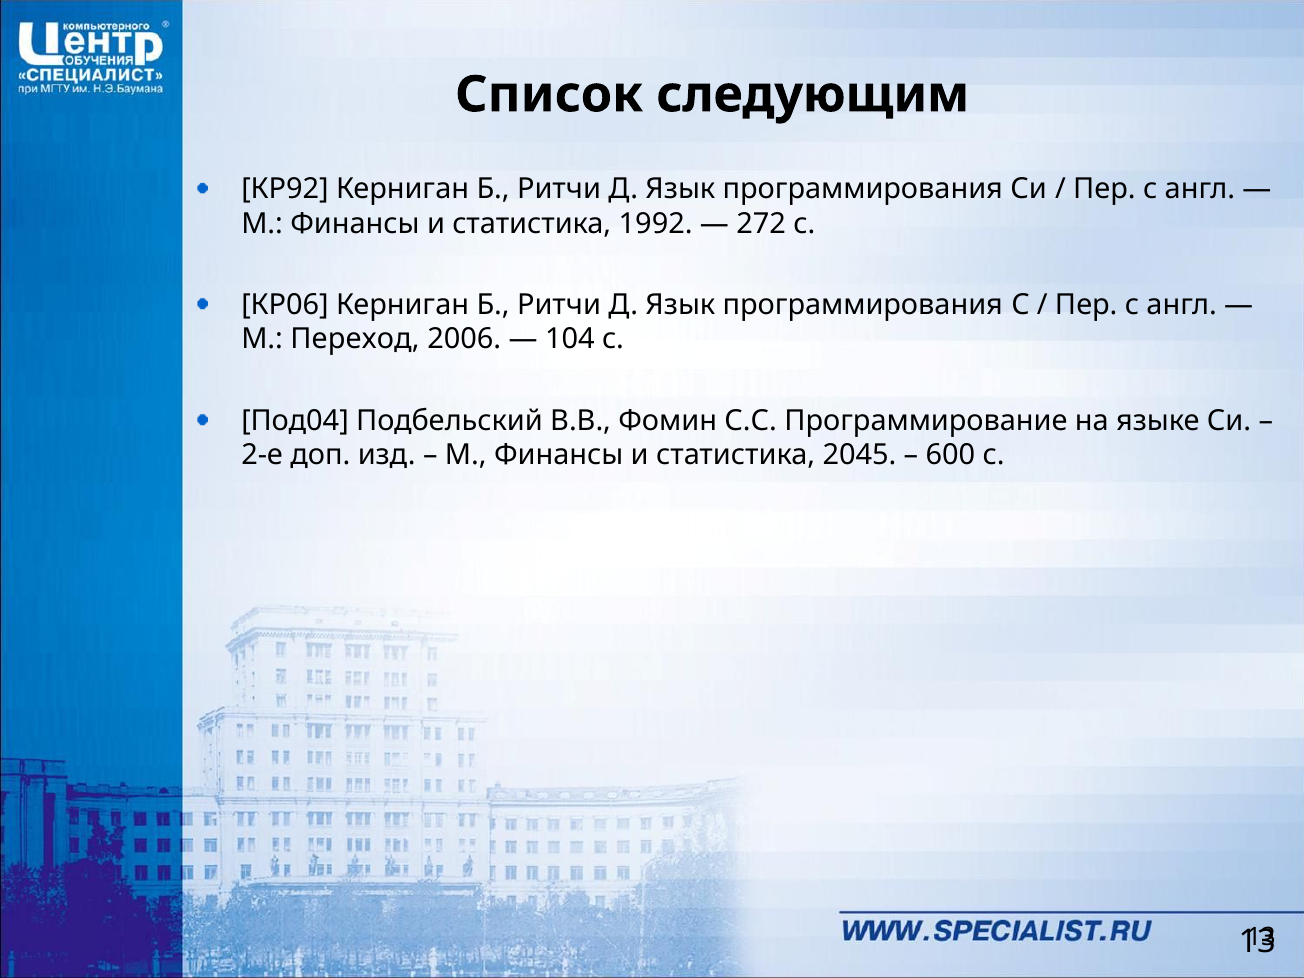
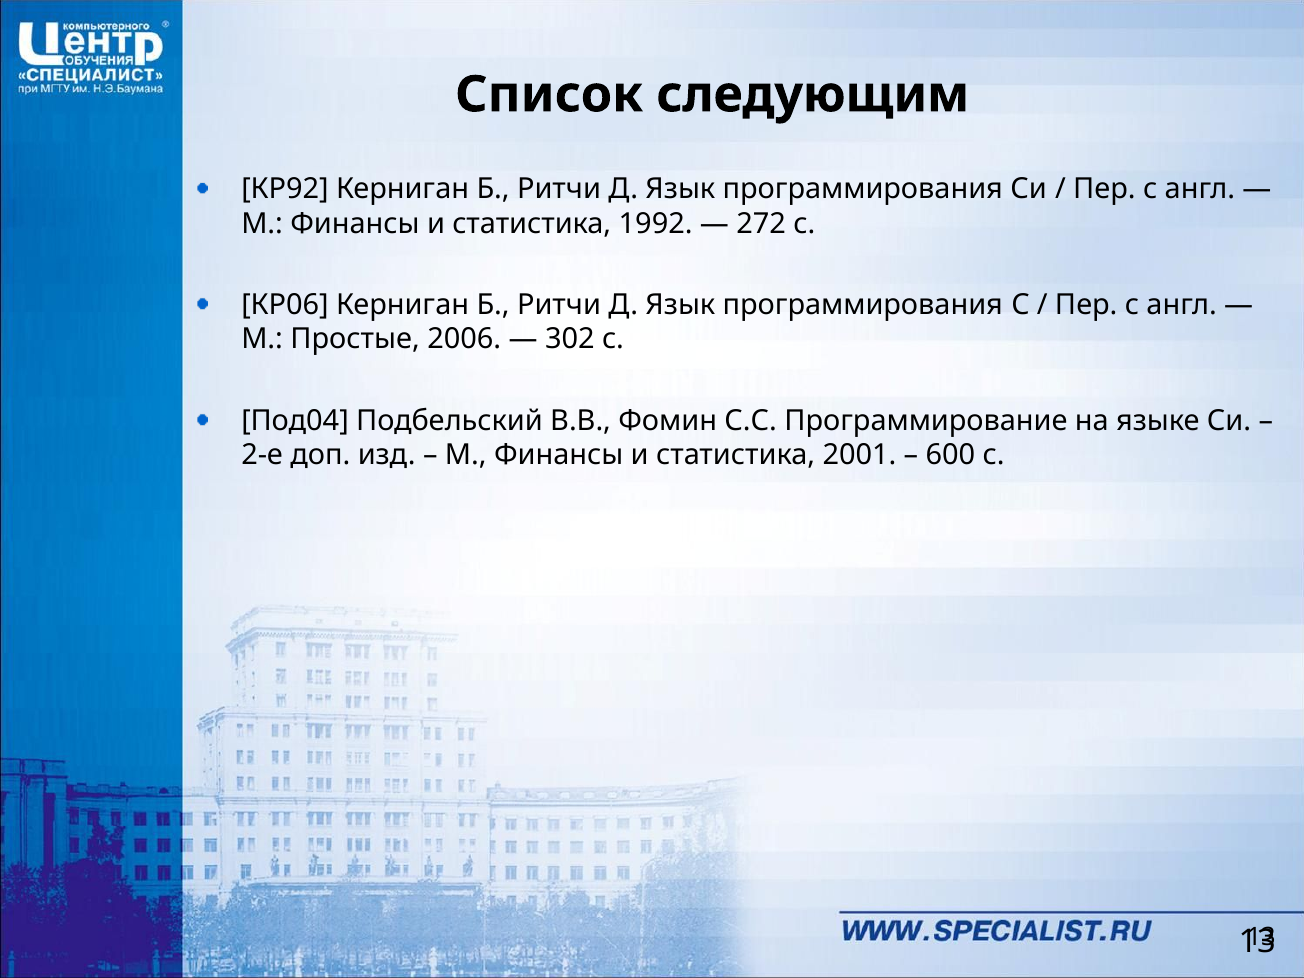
Переход: Переход -> Простые
104: 104 -> 302
2045: 2045 -> 2001
